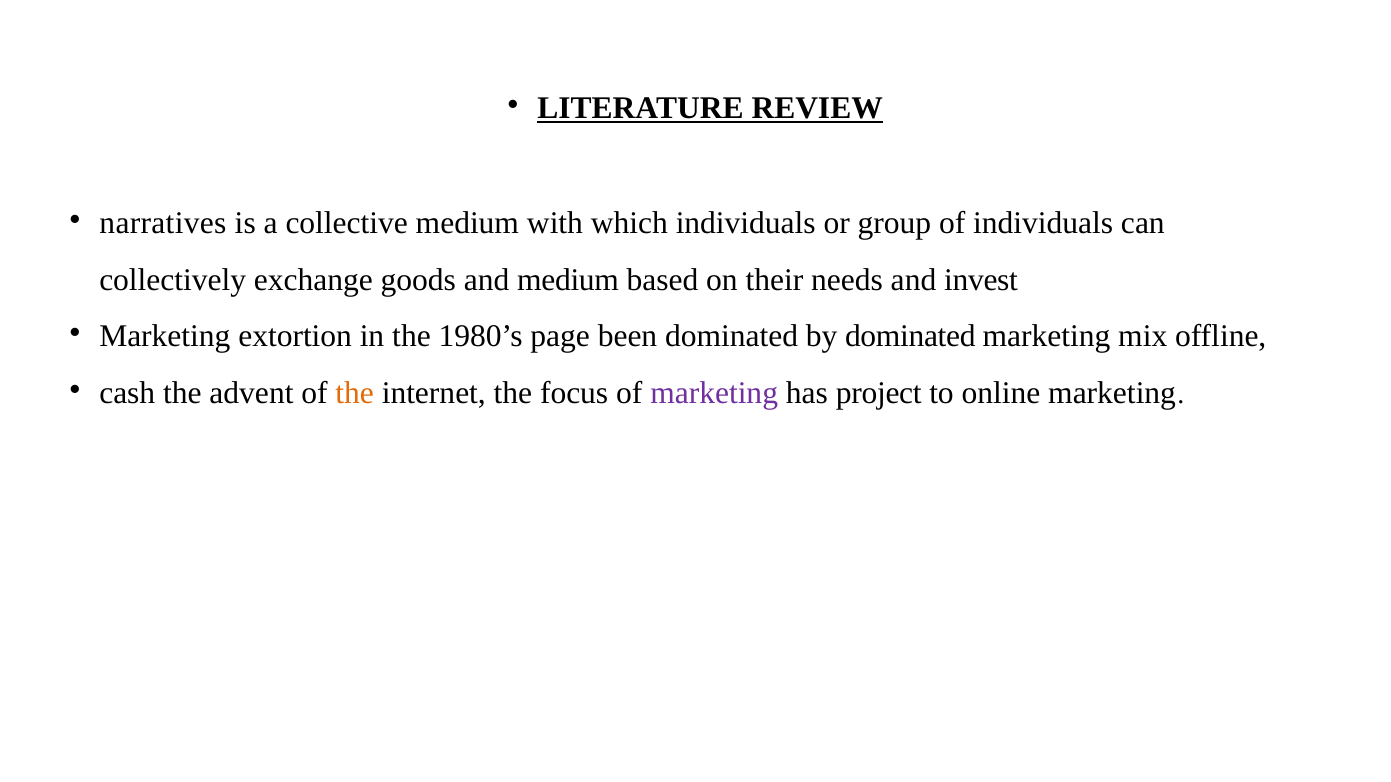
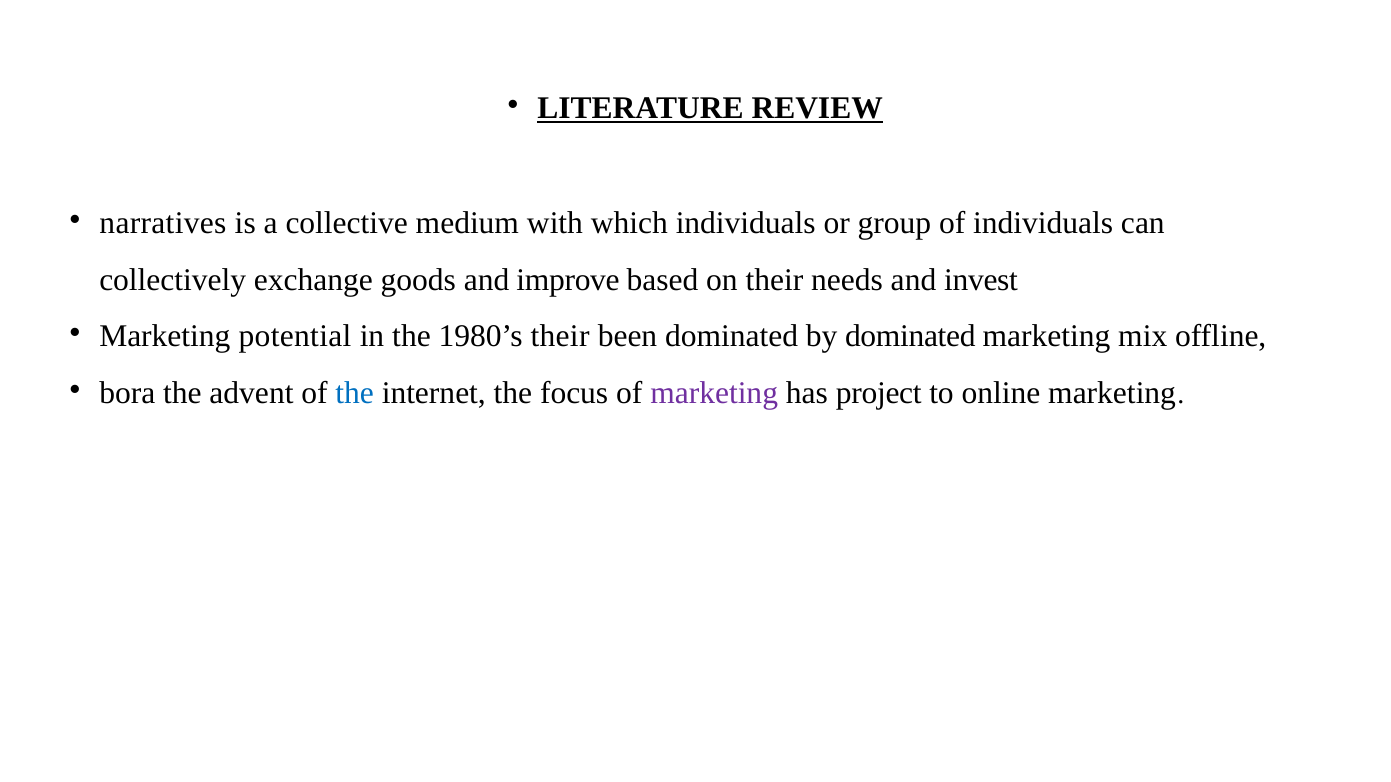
and medium: medium -> improve
extortion: extortion -> potential
1980’s page: page -> their
cash: cash -> bora
the at (355, 393) colour: orange -> blue
